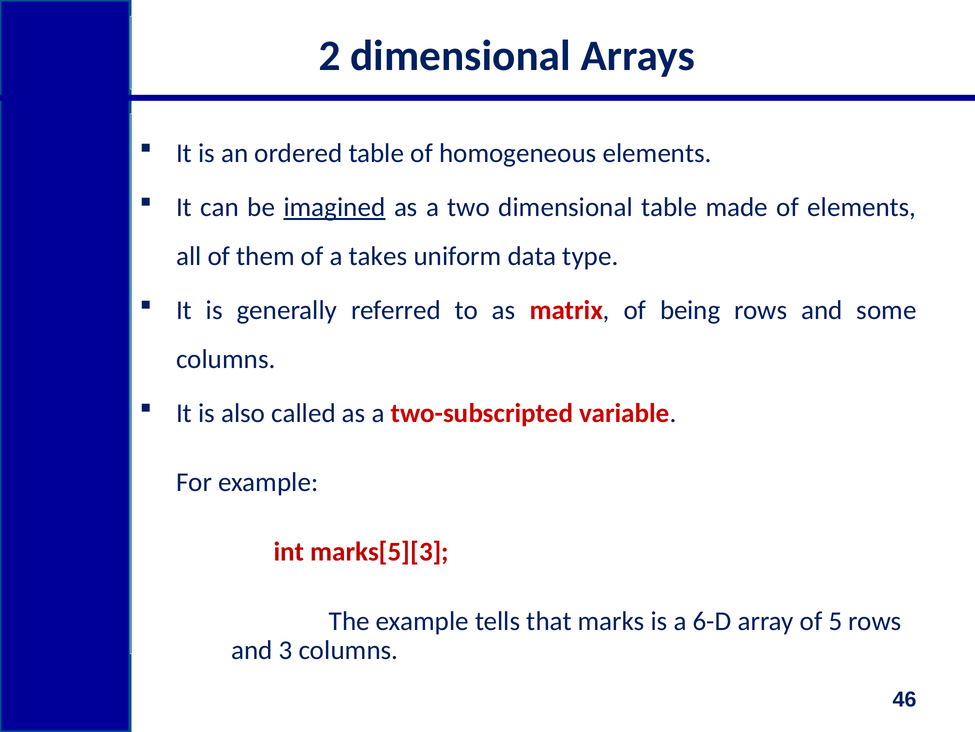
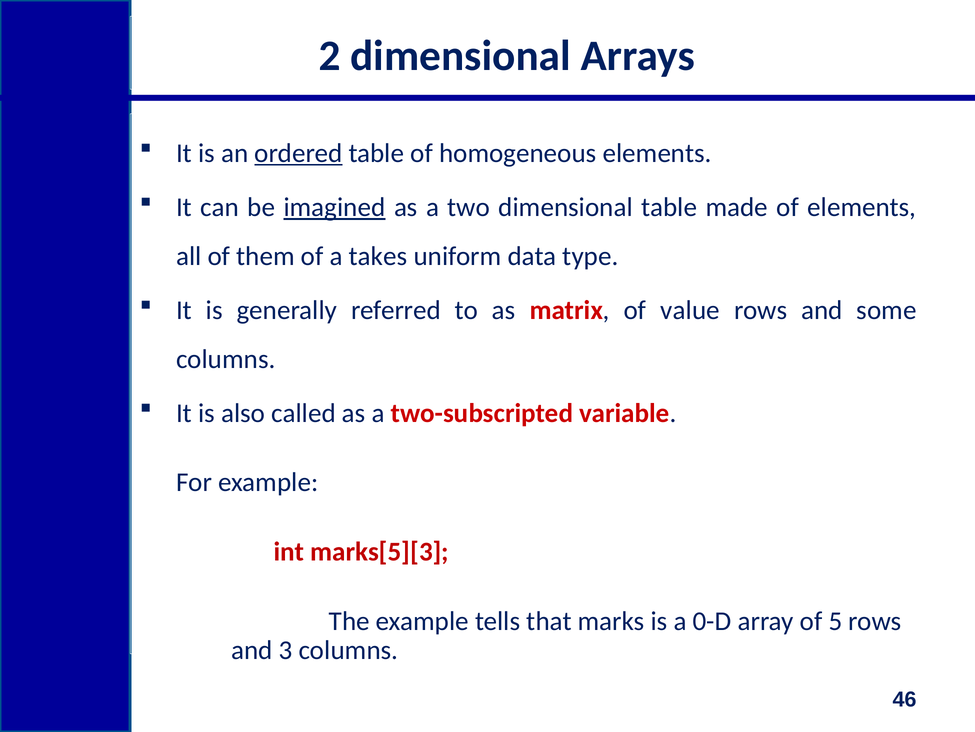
ordered underline: none -> present
being: being -> value
6-D: 6-D -> 0-D
